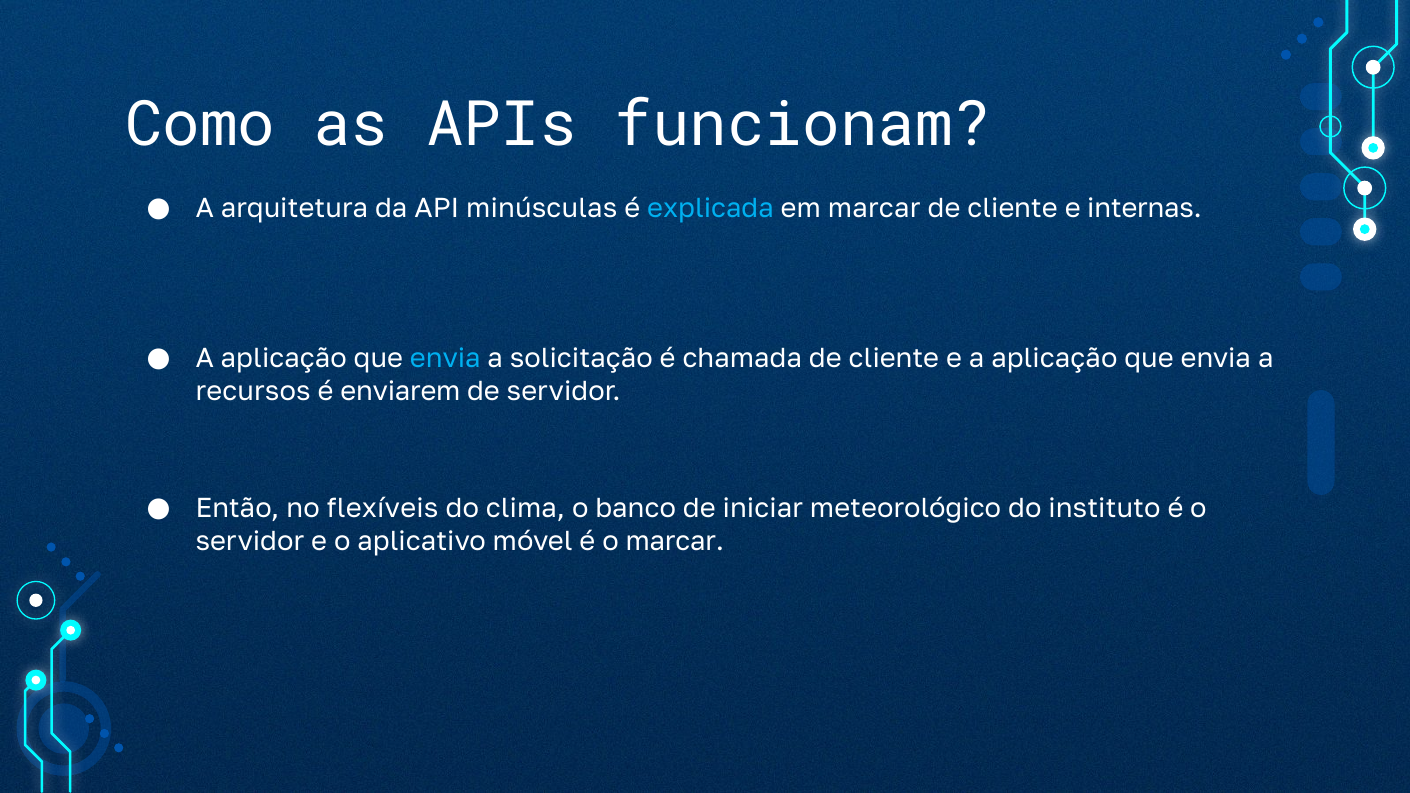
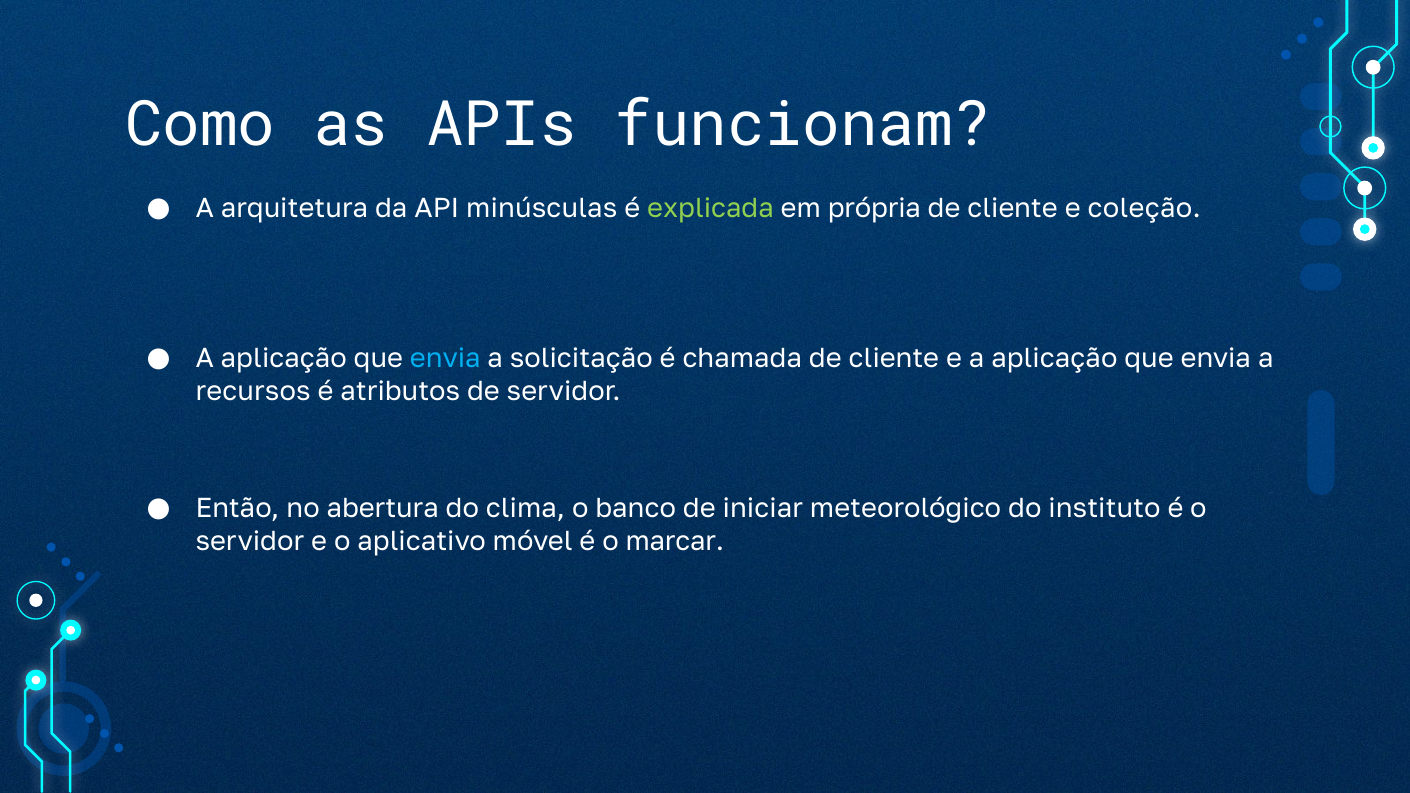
explicada colour: light blue -> light green
em marcar: marcar -> própria
internas: internas -> coleção
enviarem: enviarem -> atributos
flexíveis: flexíveis -> abertura
